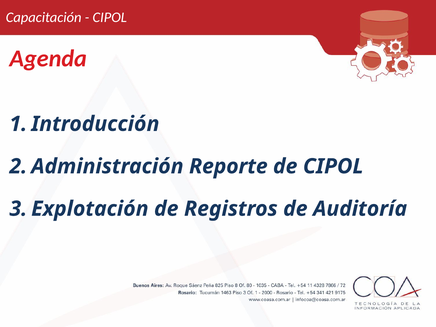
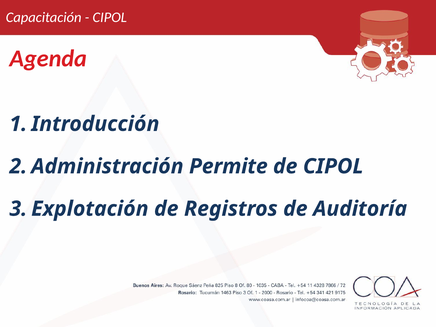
Reporte: Reporte -> Permite
